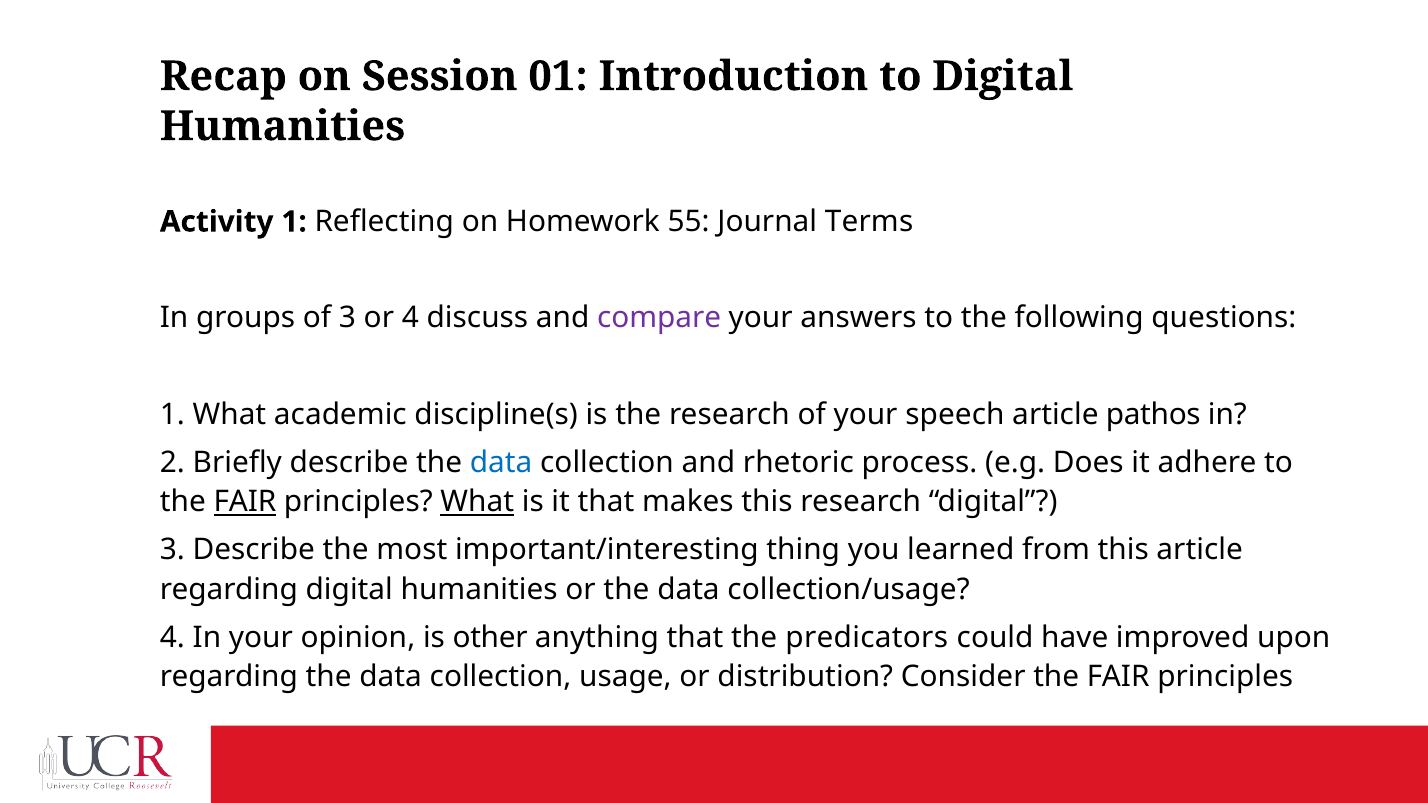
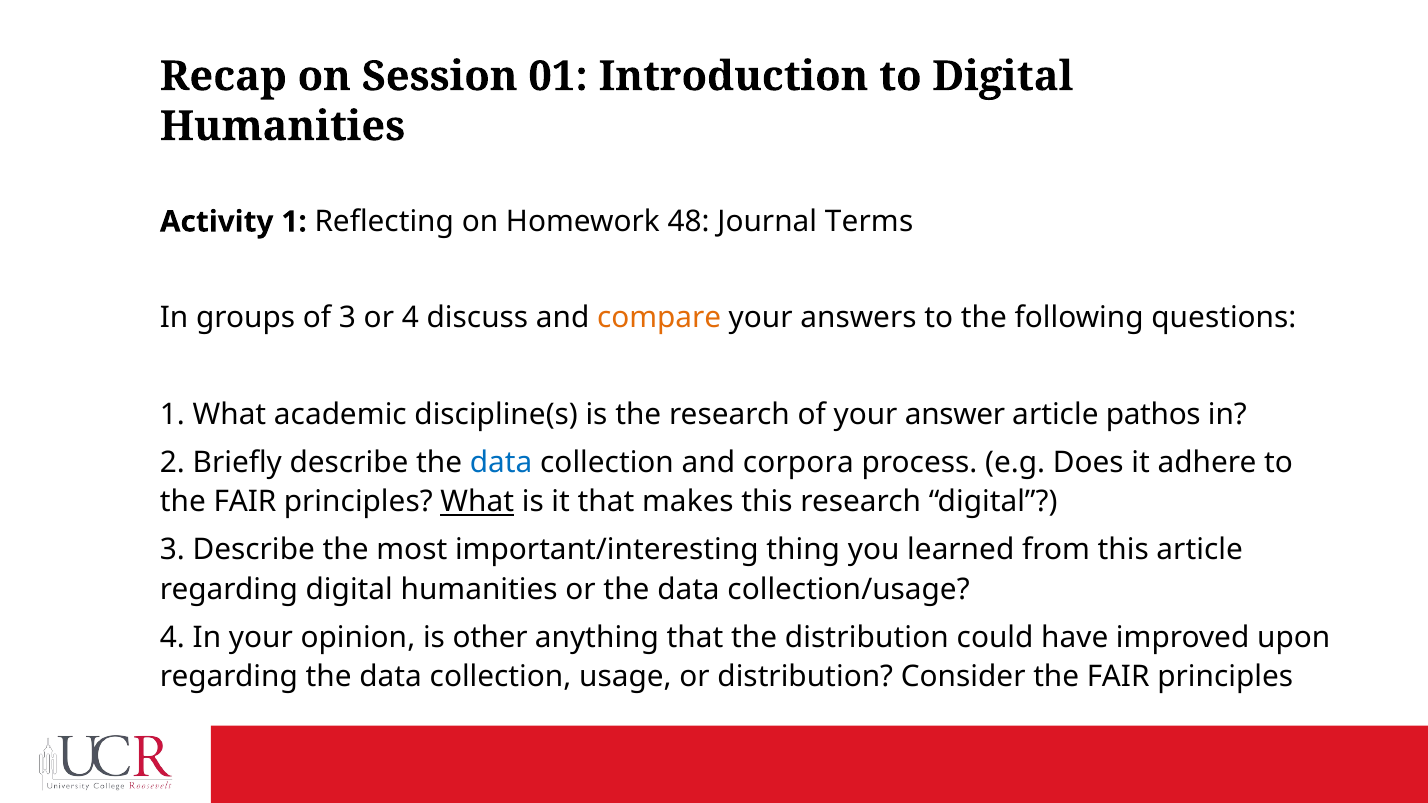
55: 55 -> 48
compare colour: purple -> orange
speech: speech -> answer
rhetoric: rhetoric -> corpora
FAIR at (245, 502) underline: present -> none
the predicators: predicators -> distribution
